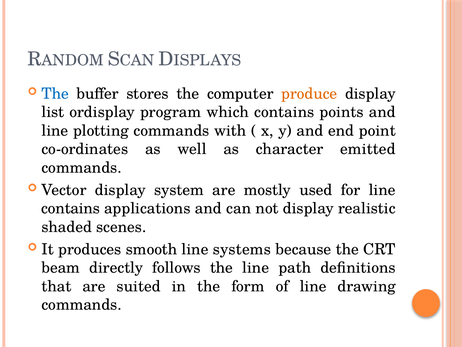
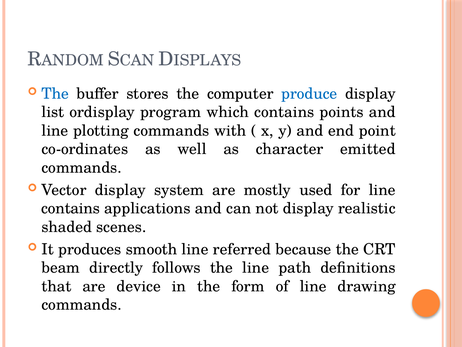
produce colour: orange -> blue
systems: systems -> referred
suited: suited -> device
